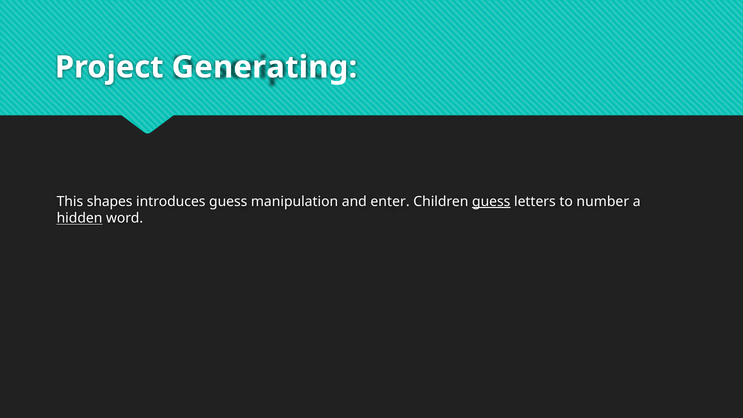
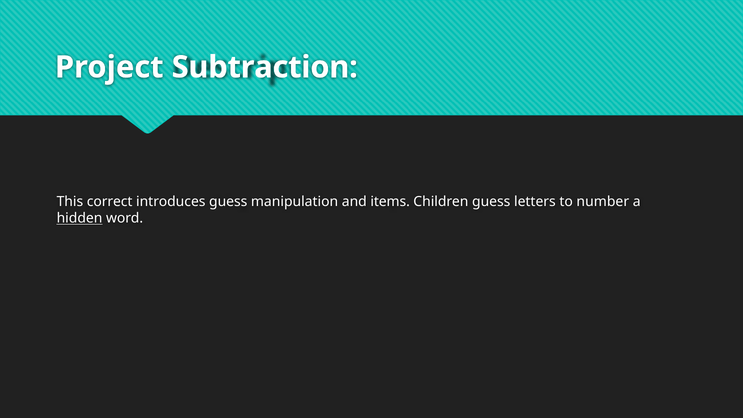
Generating: Generating -> Subtraction
shapes: shapes -> correct
enter: enter -> items
guess at (491, 202) underline: present -> none
